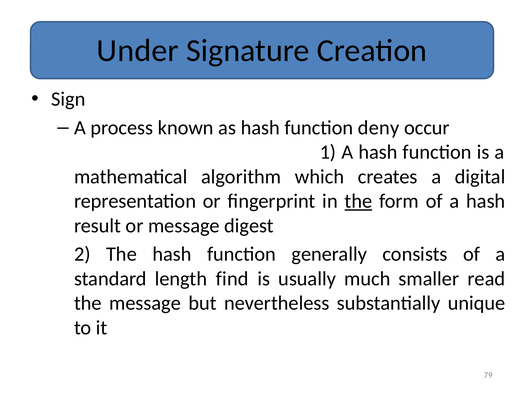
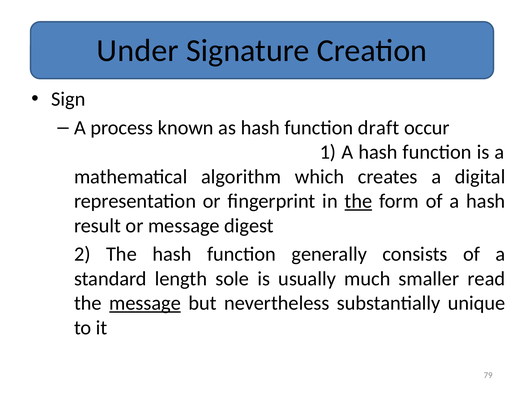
deny: deny -> draft
find: find -> sole
message at (145, 303) underline: none -> present
